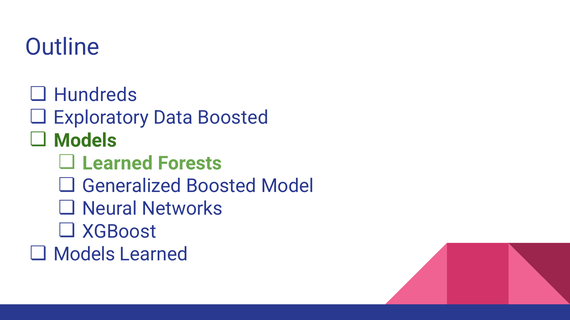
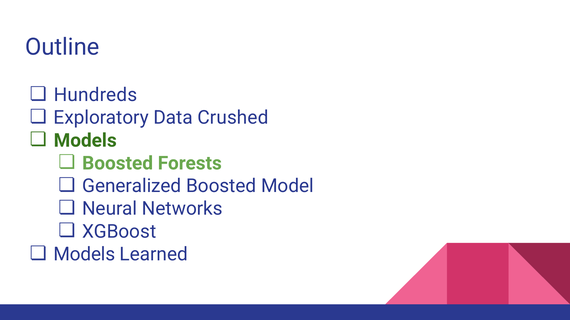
Data Boosted: Boosted -> Crushed
Learned at (117, 163): Learned -> Boosted
